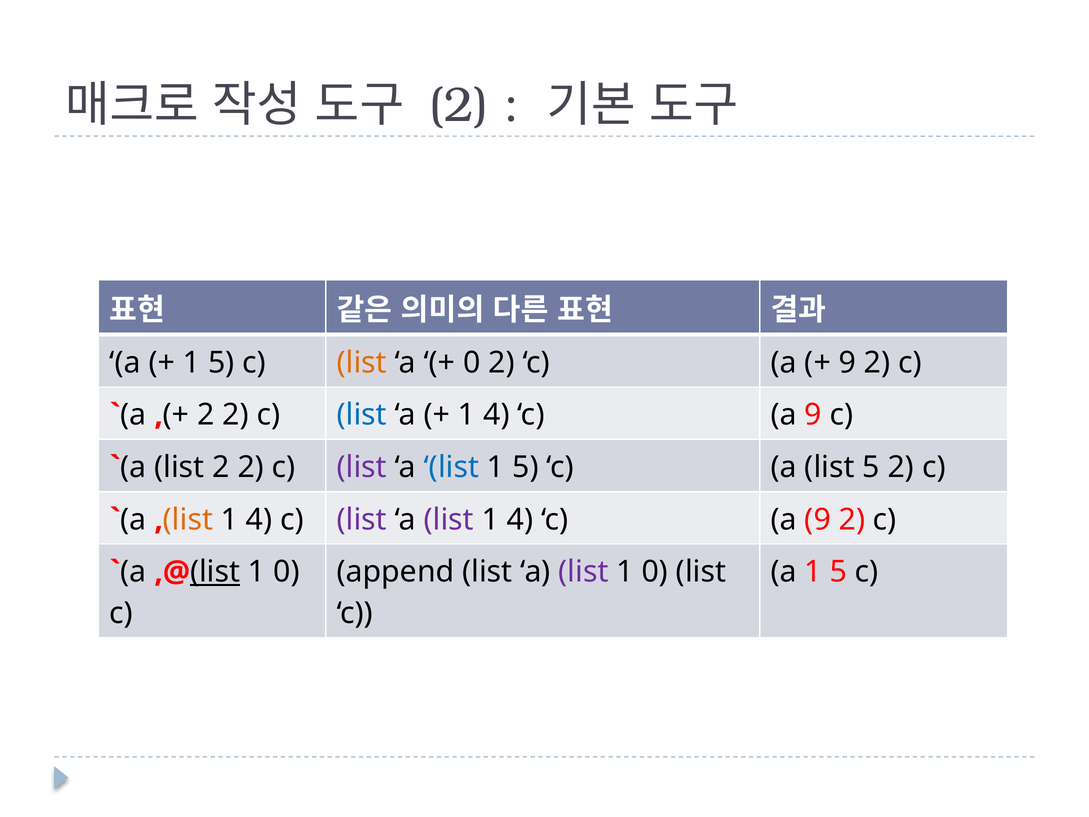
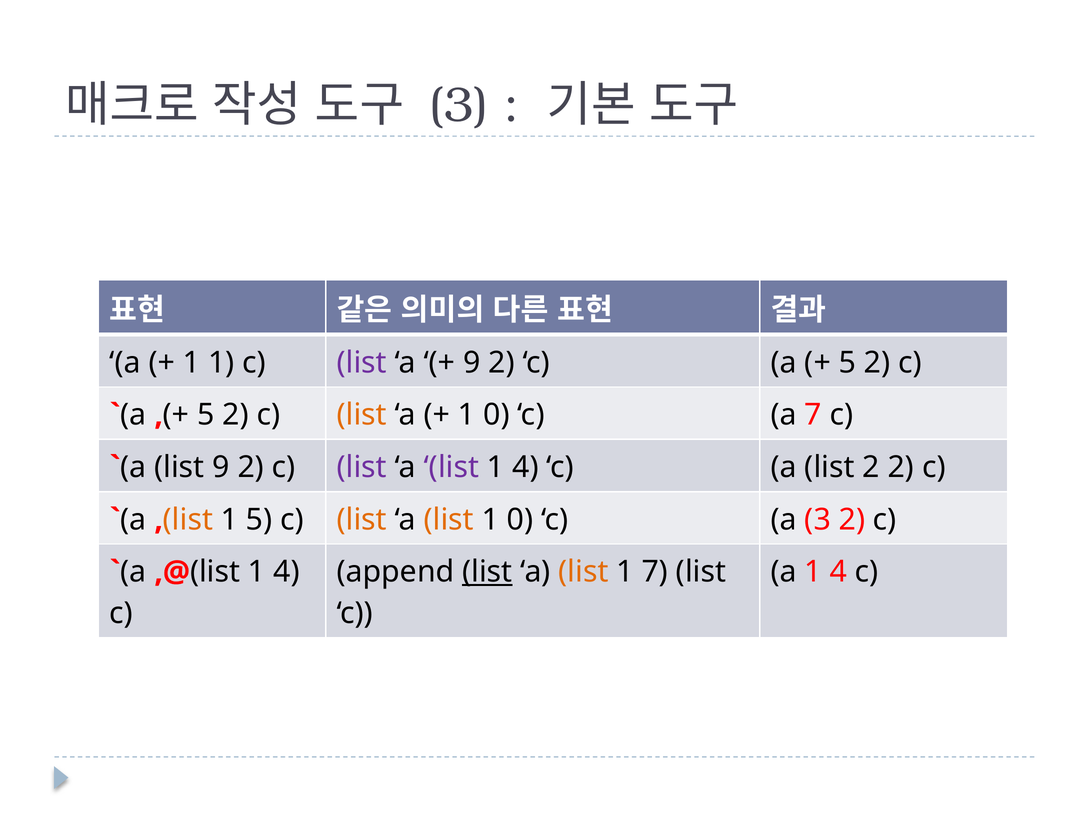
2 at (459, 105): 2 -> 3
5 at (221, 363): 5 -> 1
list at (362, 363) colour: orange -> purple
0 at (472, 363): 0 -> 9
9 at (847, 363): 9 -> 5
2 at (206, 415): 2 -> 5
list at (362, 415) colour: blue -> orange
4 at (496, 415): 4 -> 0
9 at (813, 415): 9 -> 7
list 2: 2 -> 9
list at (451, 467) colour: blue -> purple
5 at (525, 467): 5 -> 4
list 5: 5 -> 2
4 at (259, 519): 4 -> 5
list at (362, 519) colour: purple -> orange
list at (449, 519) colour: purple -> orange
4 at (520, 519): 4 -> 0
9 at (818, 519): 9 -> 3
list at (487, 572) underline: none -> present
list at (583, 572) colour: purple -> orange
0 at (655, 572): 0 -> 7
a 1 5: 5 -> 4
list at (215, 572) underline: present -> none
0 at (286, 572): 0 -> 4
